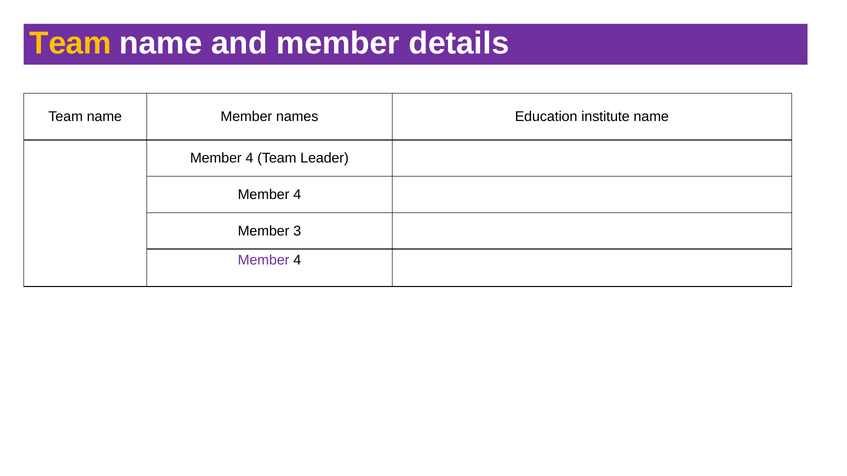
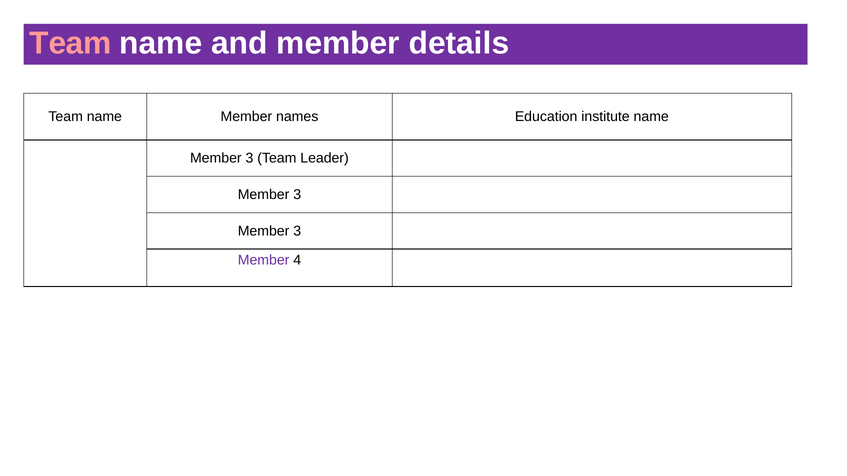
Team at (70, 43) colour: yellow -> pink
4 at (249, 158): 4 -> 3
4 at (297, 195): 4 -> 3
